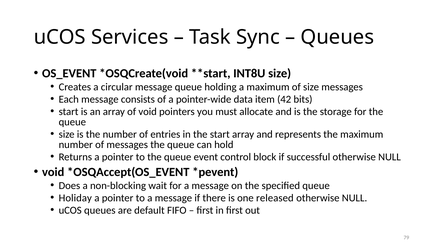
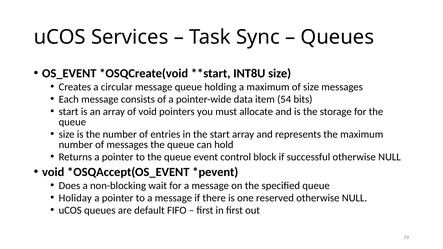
42: 42 -> 54
released: released -> reserved
